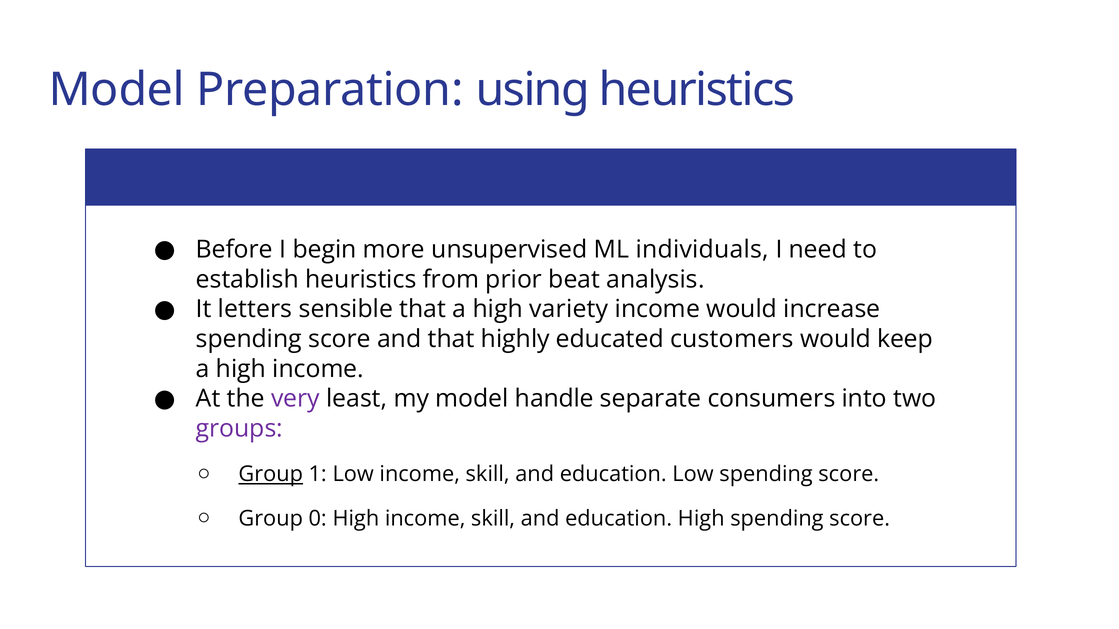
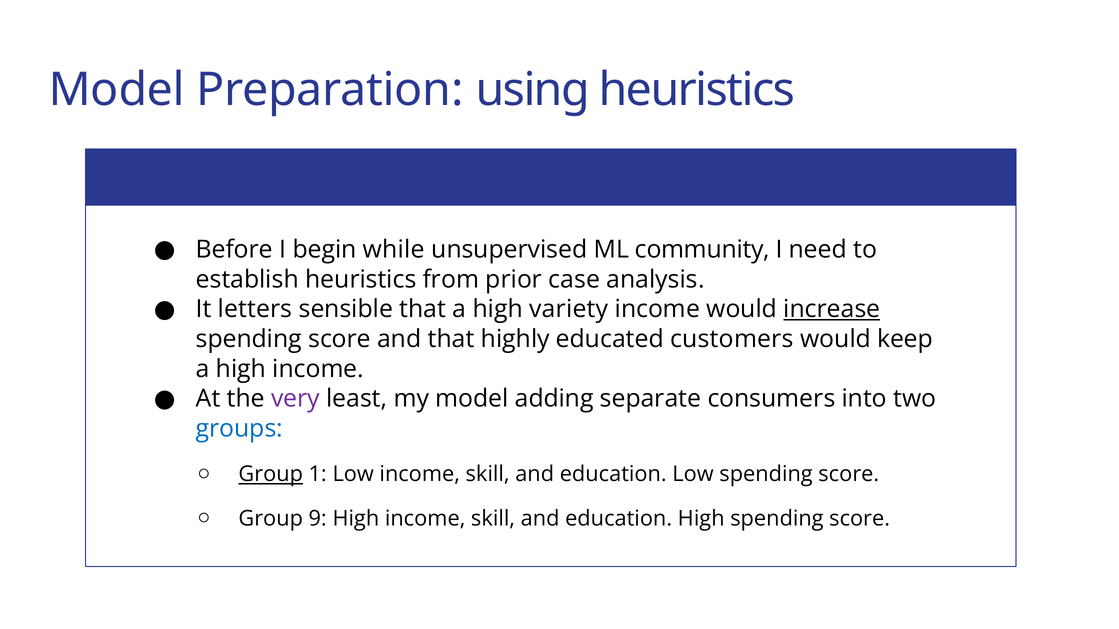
more: more -> while
individuals: individuals -> community
beat: beat -> case
increase underline: none -> present
handle: handle -> adding
groups colour: purple -> blue
0: 0 -> 9
